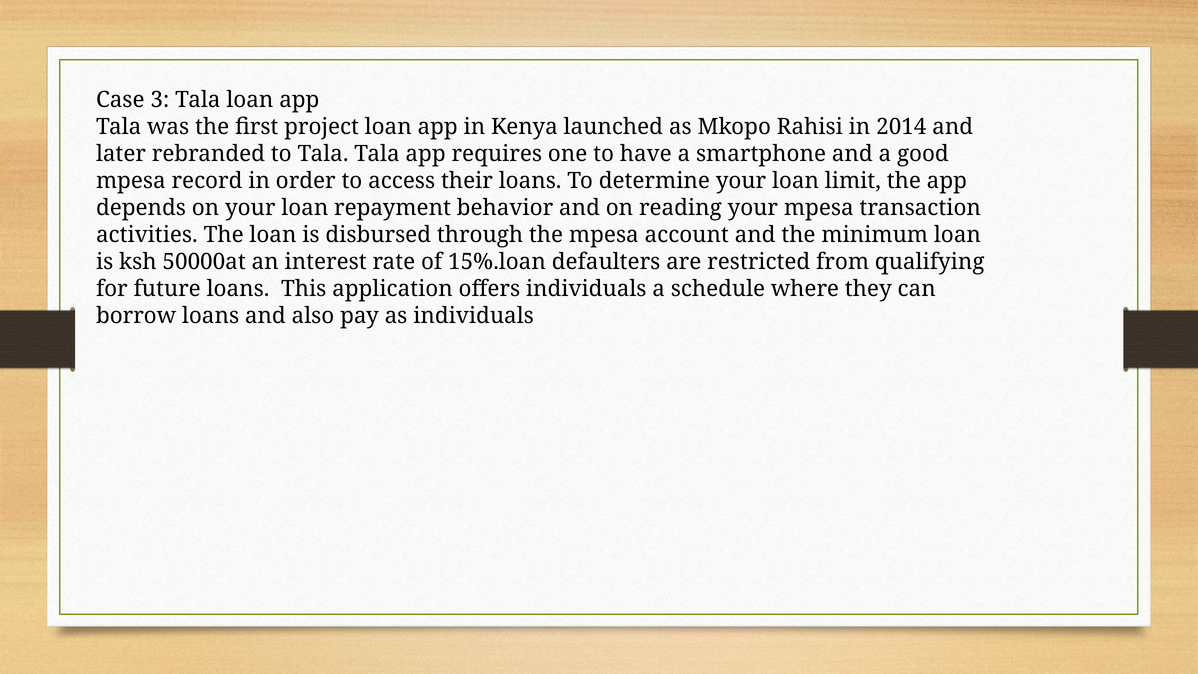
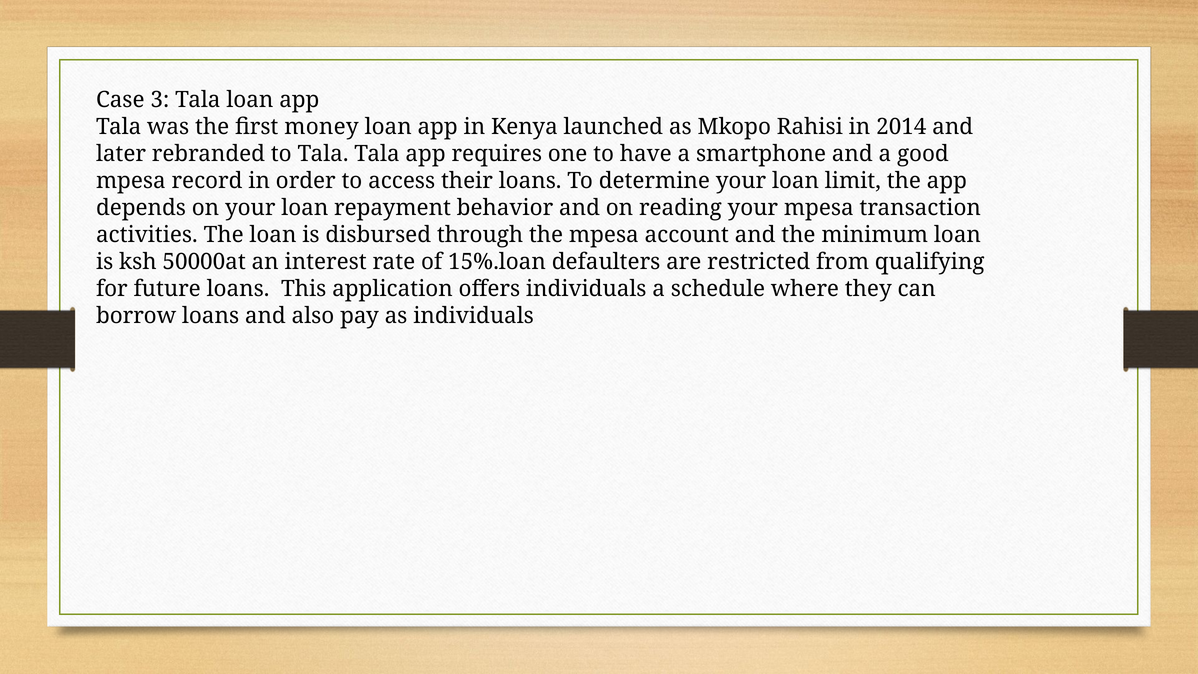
project: project -> money
